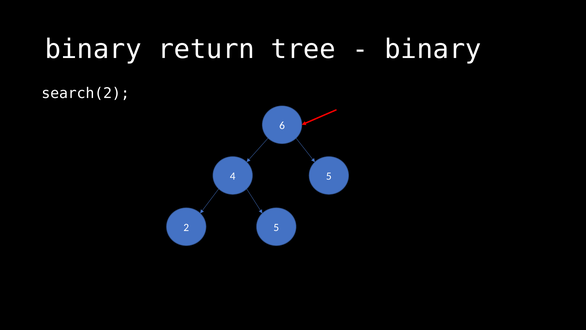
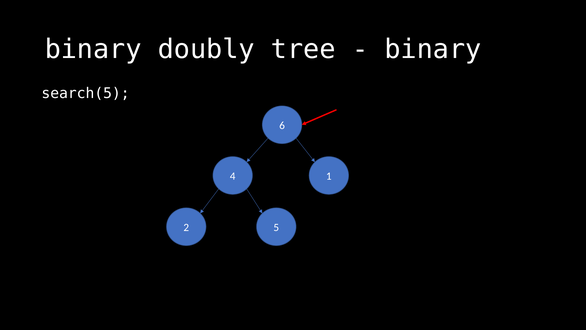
return: return -> doubly
search(2: search(2 -> search(5
4 5: 5 -> 1
